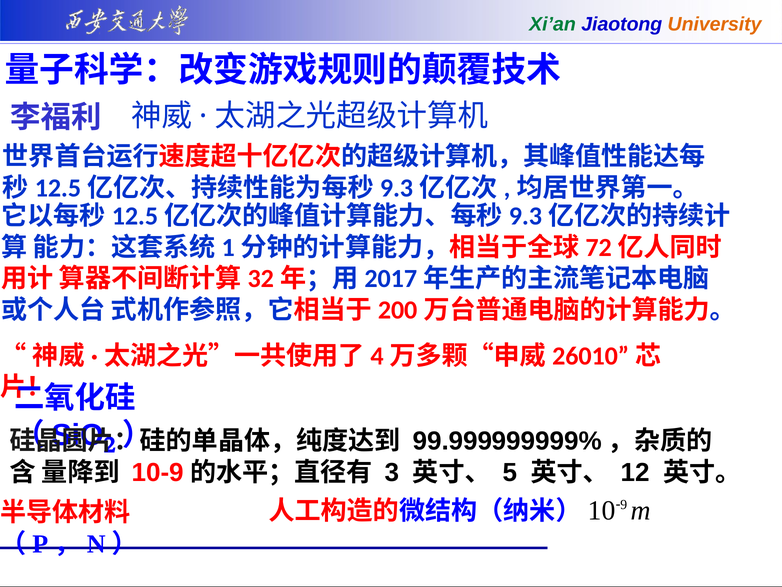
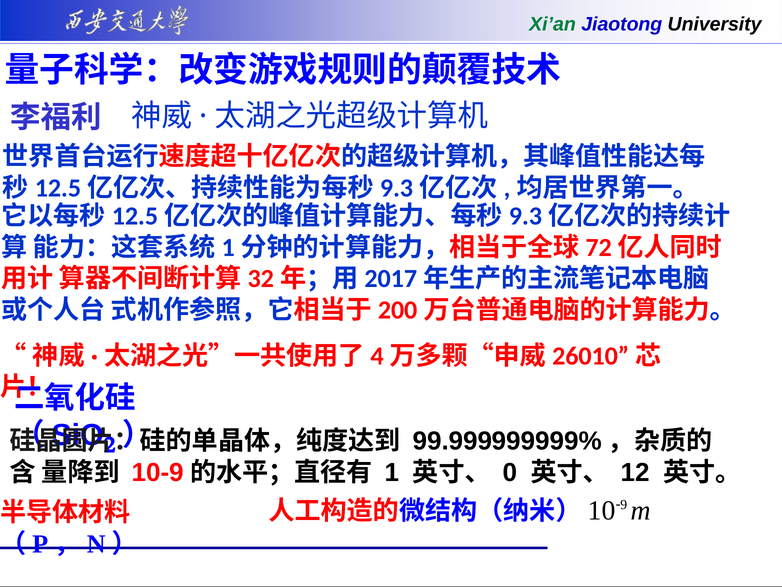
University colour: orange -> black
3: 3 -> 1
5: 5 -> 0
